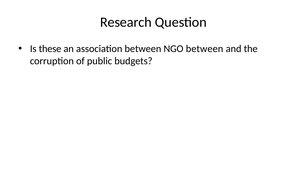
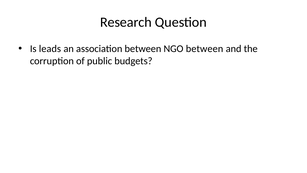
these: these -> leads
